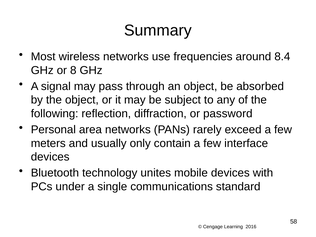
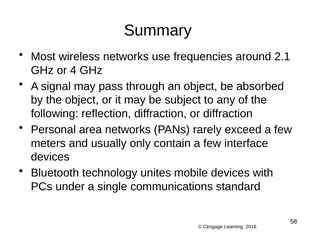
8.4: 8.4 -> 2.1
8: 8 -> 4
or password: password -> diffraction
